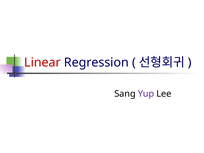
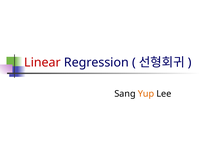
Yup colour: purple -> orange
